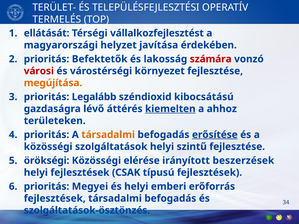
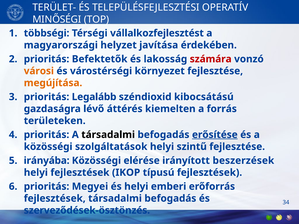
TERMELÉS: TERMELÉS -> MINŐSÉGI
ellátását: ellátását -> többségi
városi colour: red -> orange
kiemelten underline: present -> none
ahhoz: ahhoz -> forrás
társadalmi at (108, 135) colour: orange -> black
örökségi: örökségi -> irányába
CSAK: CSAK -> IKOP
szolgáltatások-ösztönzés: szolgáltatások-ösztönzés -> szerveződések-ösztönzés
